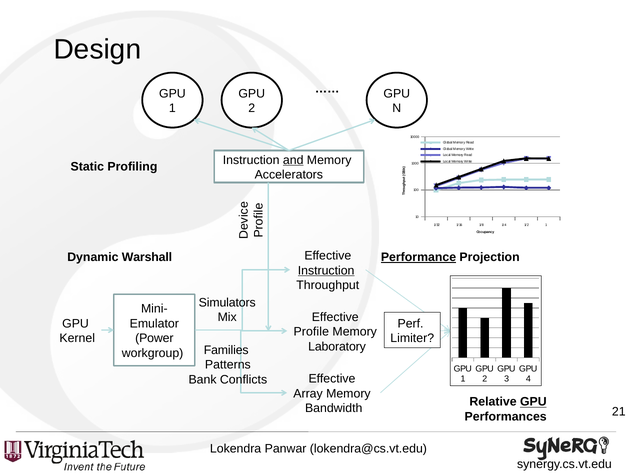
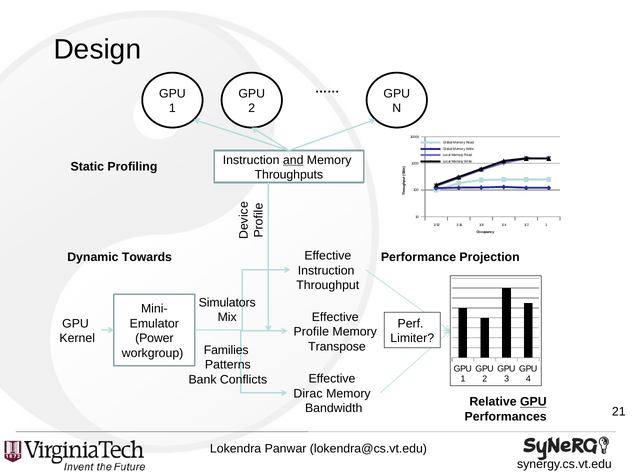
Accelerators: Accelerators -> Throughputs
Warshall: Warshall -> Towards
Performance underline: present -> none
Instruction at (326, 271) underline: present -> none
Laboratory: Laboratory -> Transpose
Array: Array -> Dirac
